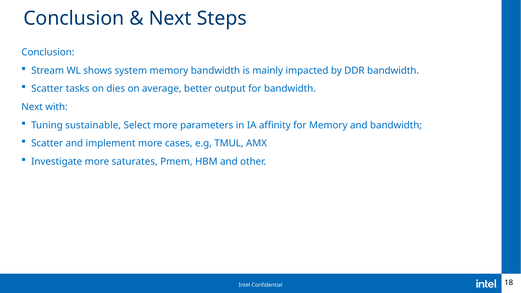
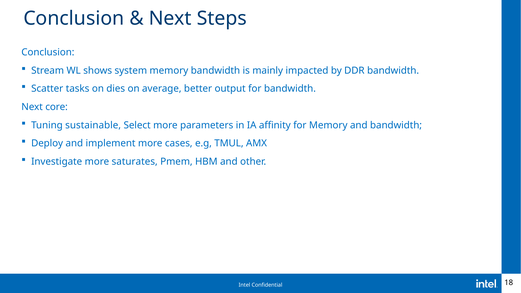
with: with -> core
Scatter at (47, 143): Scatter -> Deploy
